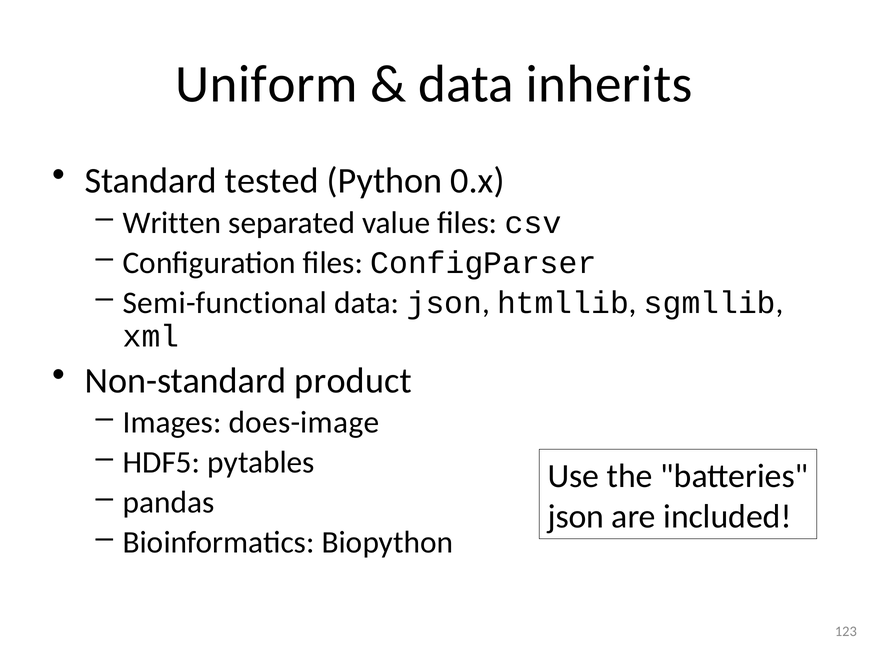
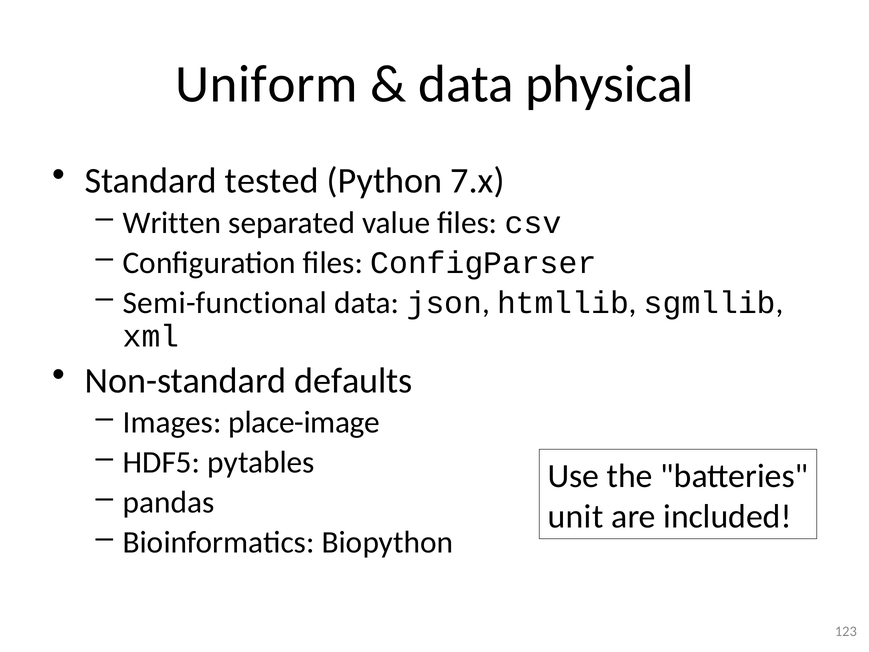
inherits: inherits -> physical
0.x: 0.x -> 7.x
product: product -> defaults
does-image: does-image -> place-image
json at (576, 517): json -> unit
